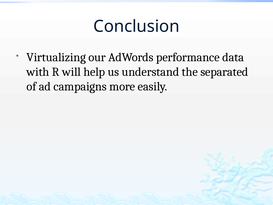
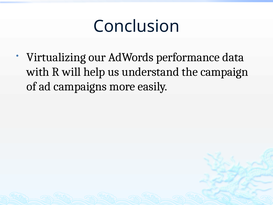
separated: separated -> campaign
